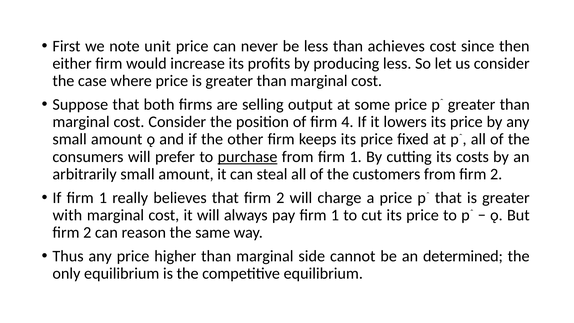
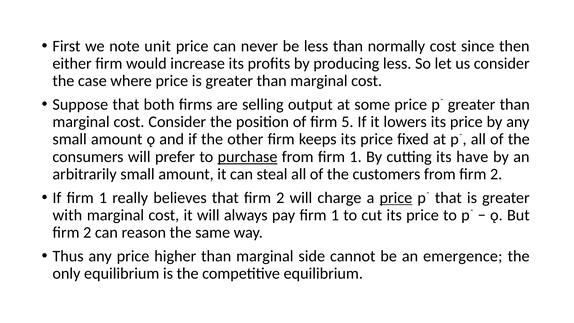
achieves: achieves -> normally
4: 4 -> 5
costs: costs -> have
price at (396, 198) underline: none -> present
determined: determined -> emergence
